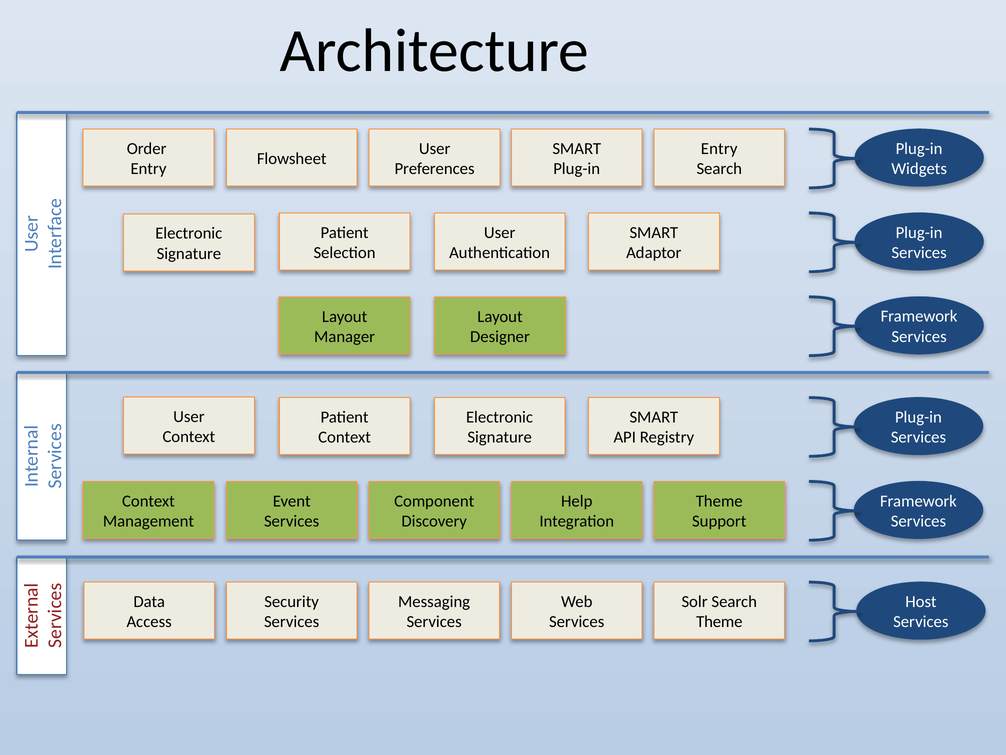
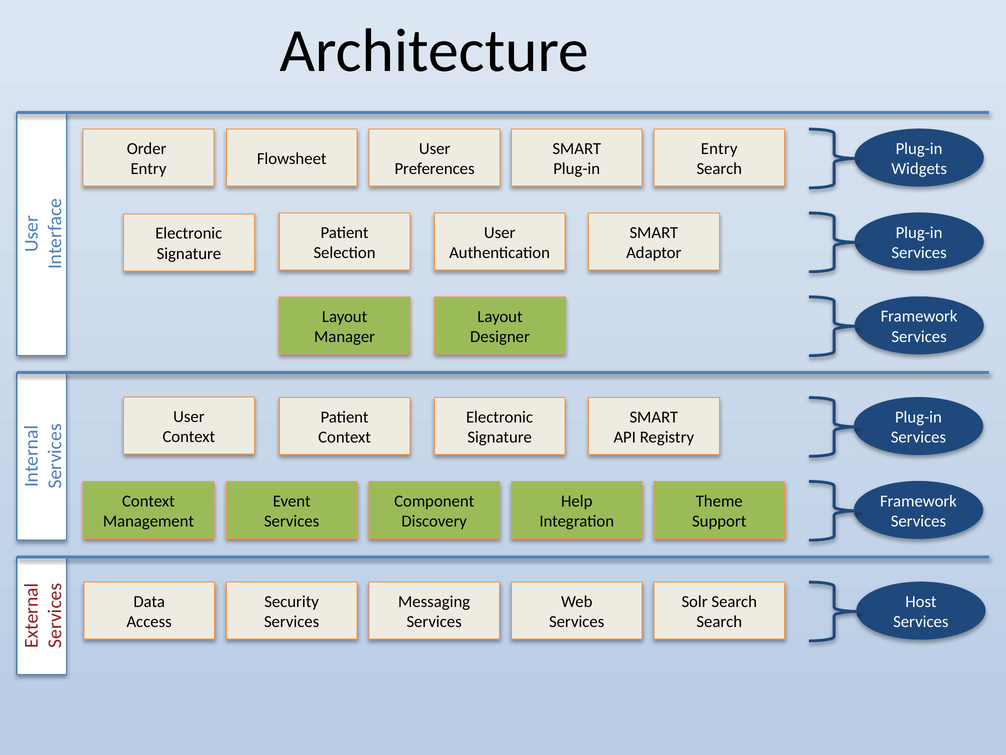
Theme at (719, 621): Theme -> Search
